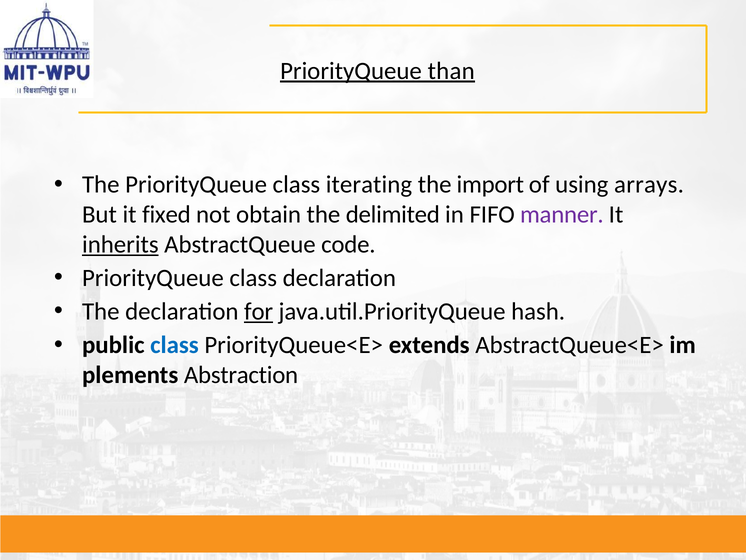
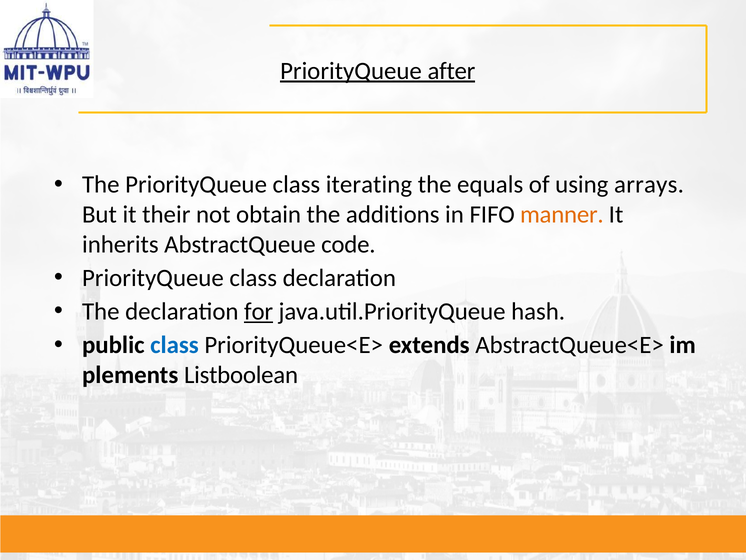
than: than -> after
import: import -> equals
fixed: fixed -> their
delimited: delimited -> additions
manner colour: purple -> orange
inherits underline: present -> none
Abstraction: Abstraction -> Listboolean
